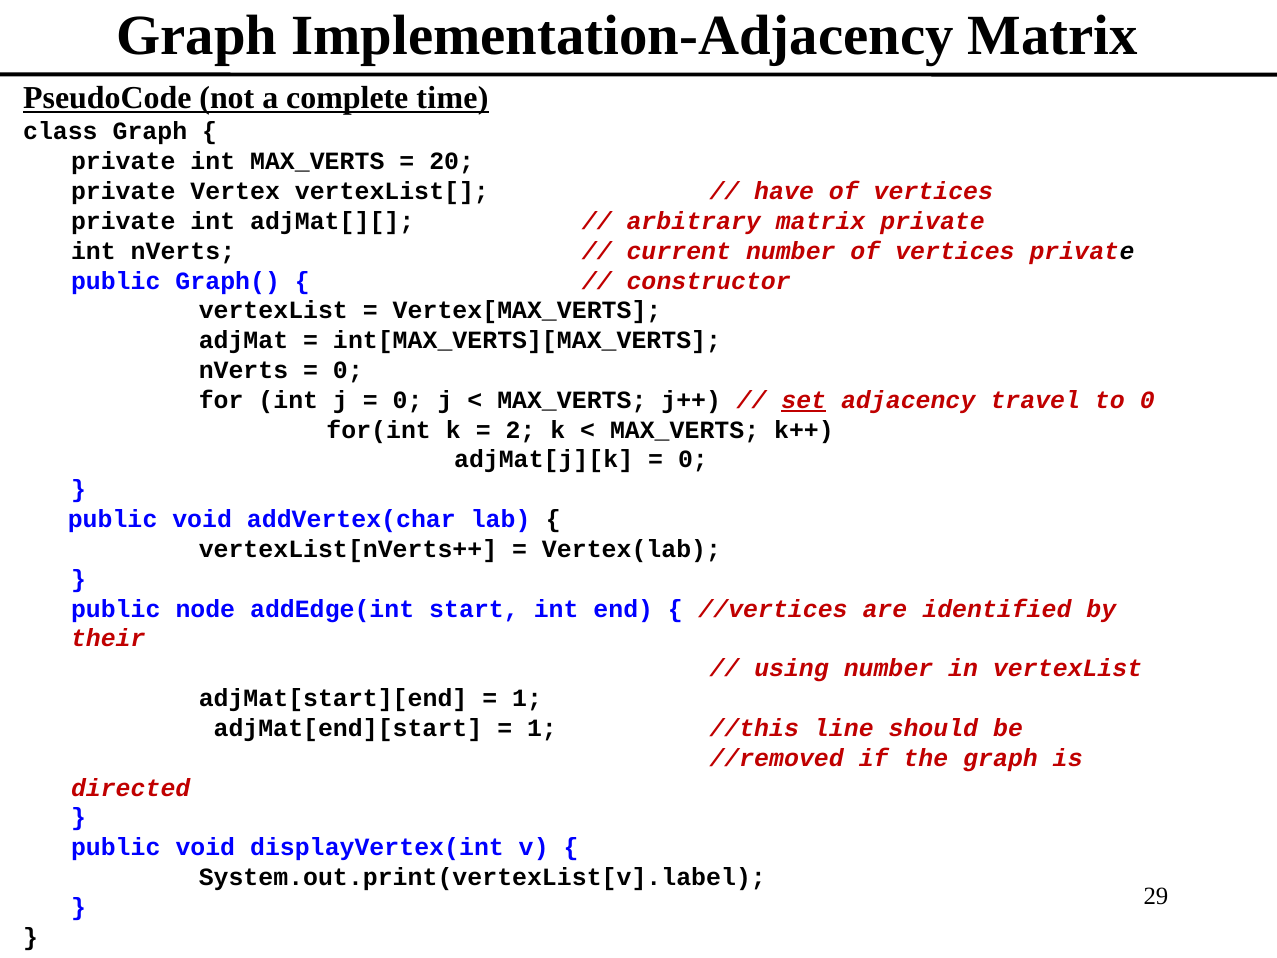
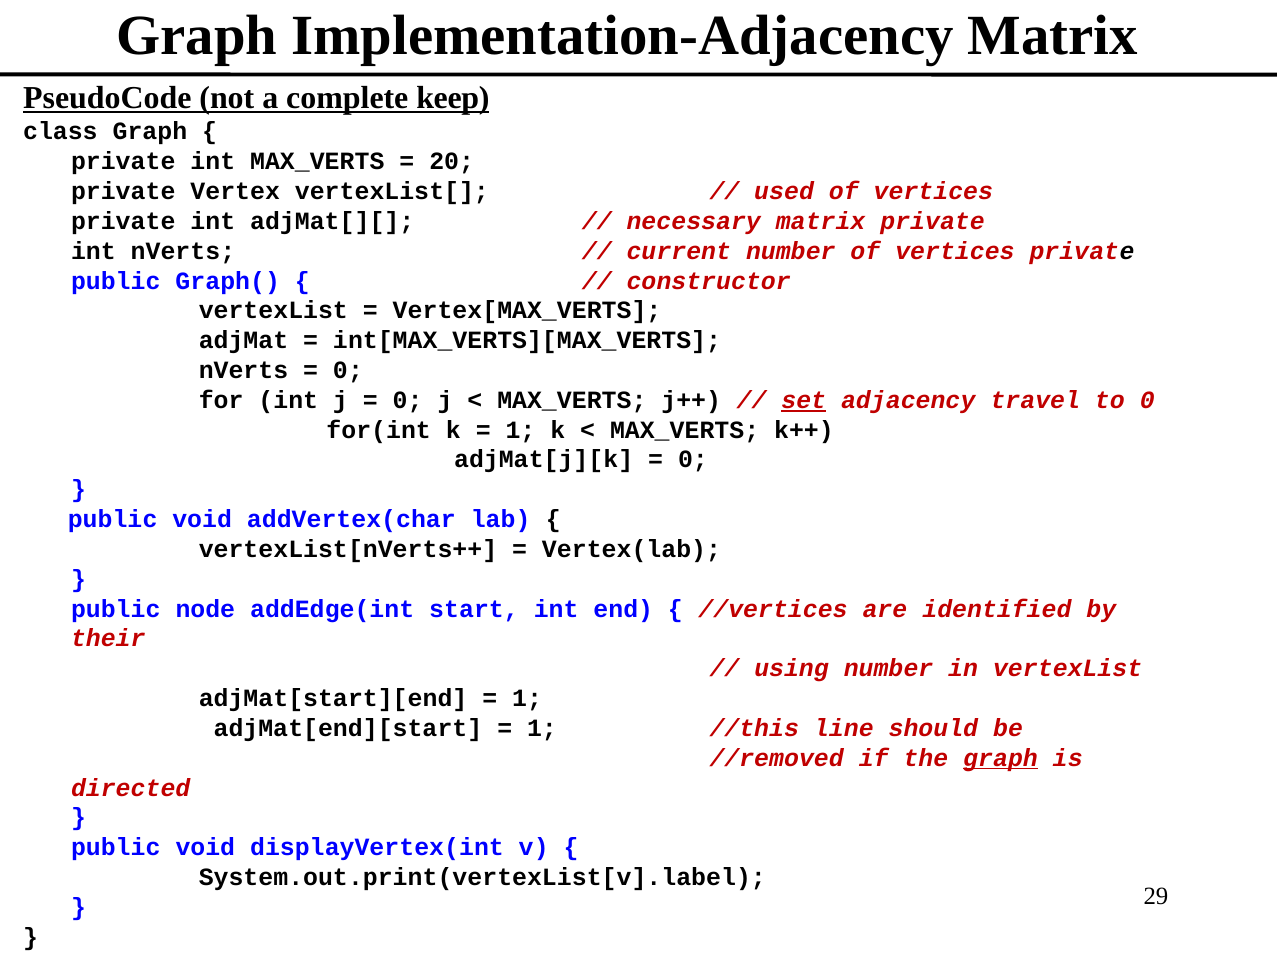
time: time -> keep
have: have -> used
arbitrary: arbitrary -> necessary
2 at (520, 430): 2 -> 1
graph at (1001, 758) underline: none -> present
